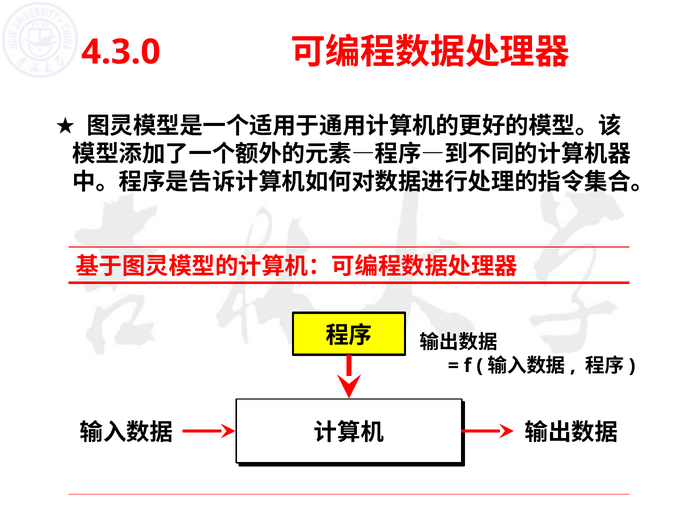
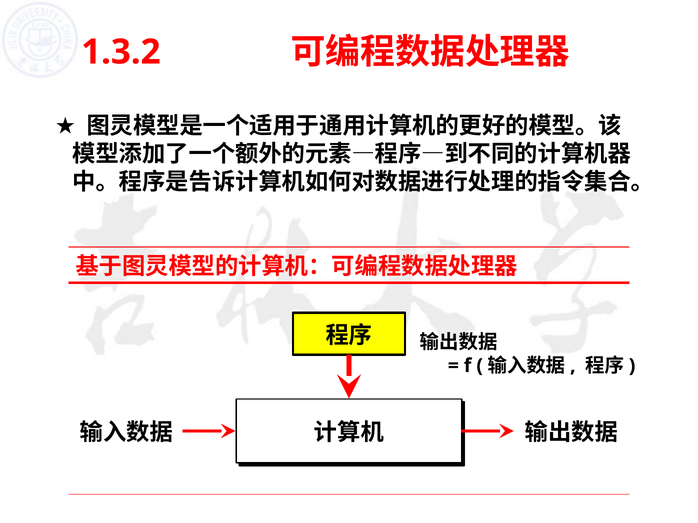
4.3.0: 4.3.0 -> 1.3.2
